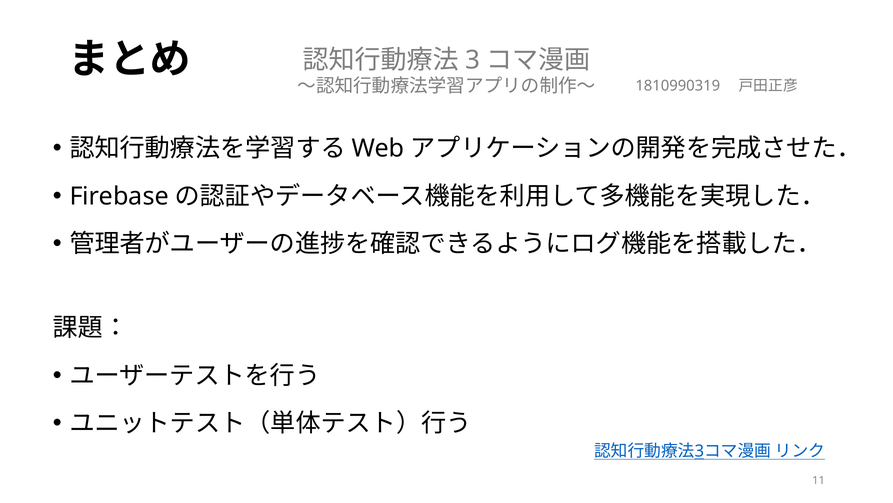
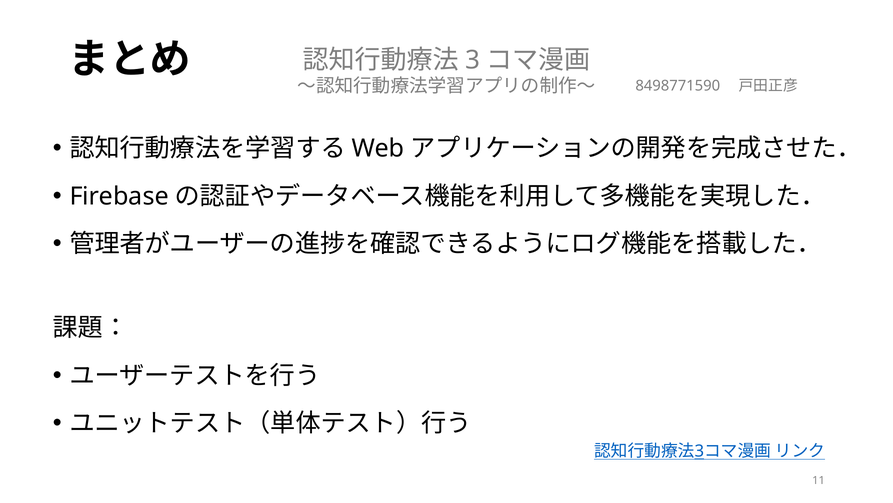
1810990319: 1810990319 -> 8498771590
